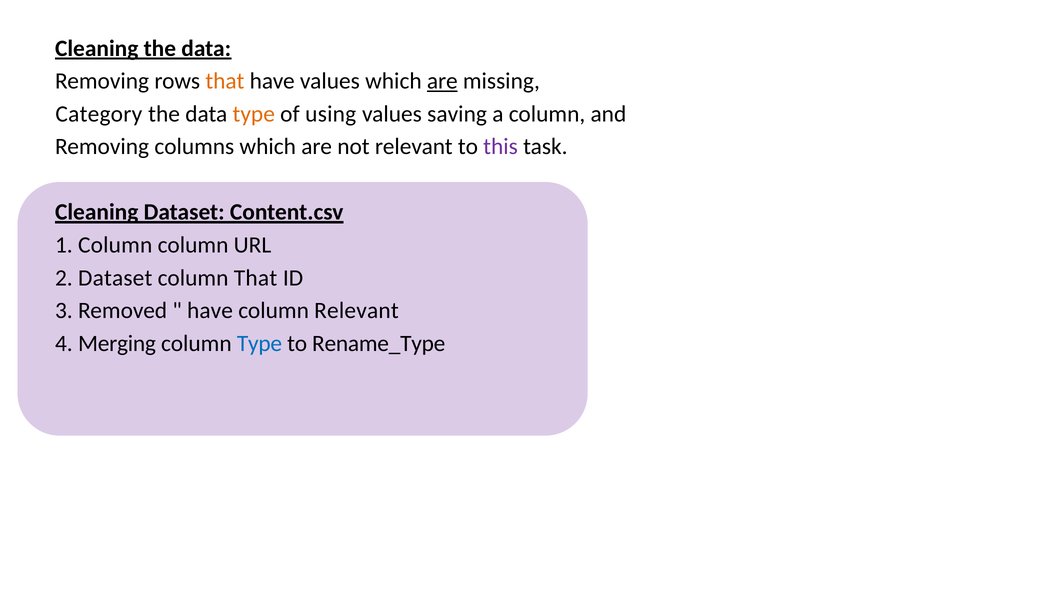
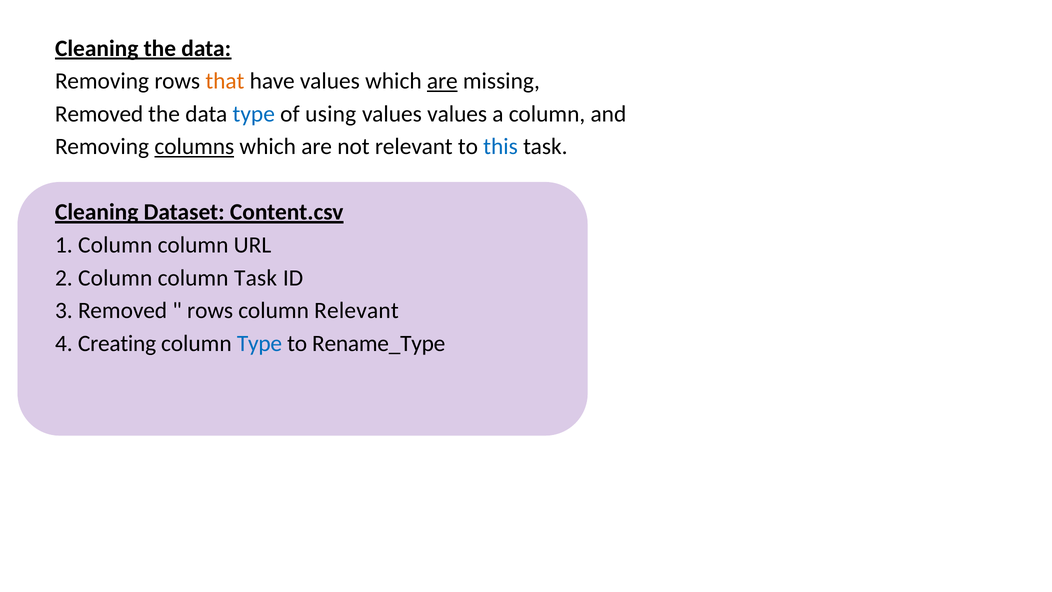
Category at (99, 114): Category -> Removed
type at (254, 114) colour: orange -> blue
values saving: saving -> values
columns underline: none -> present
this colour: purple -> blue
2 Dataset: Dataset -> Column
column That: That -> Task
have at (210, 310): have -> rows
Merging: Merging -> Creating
